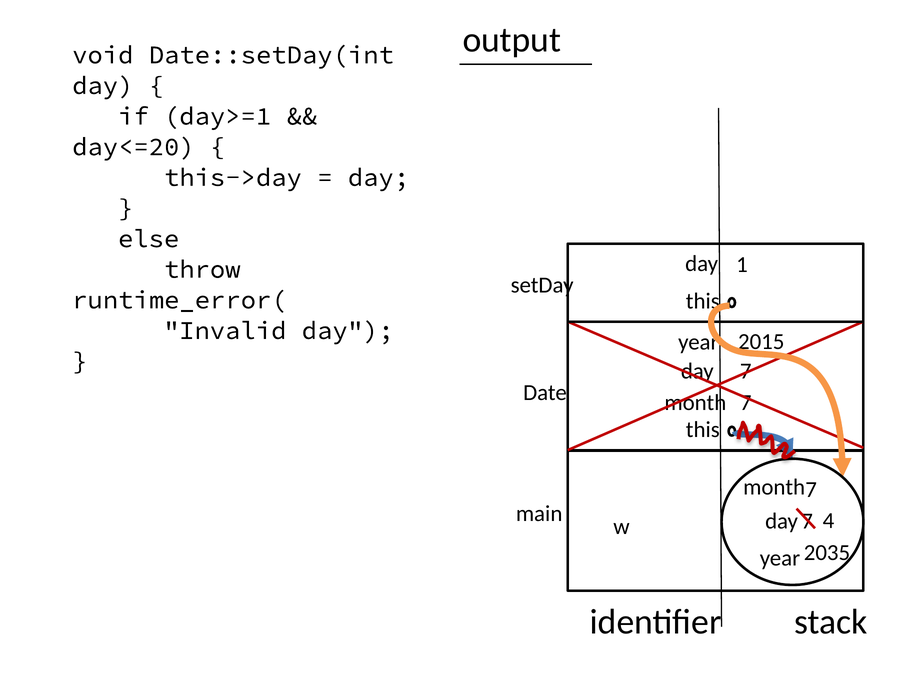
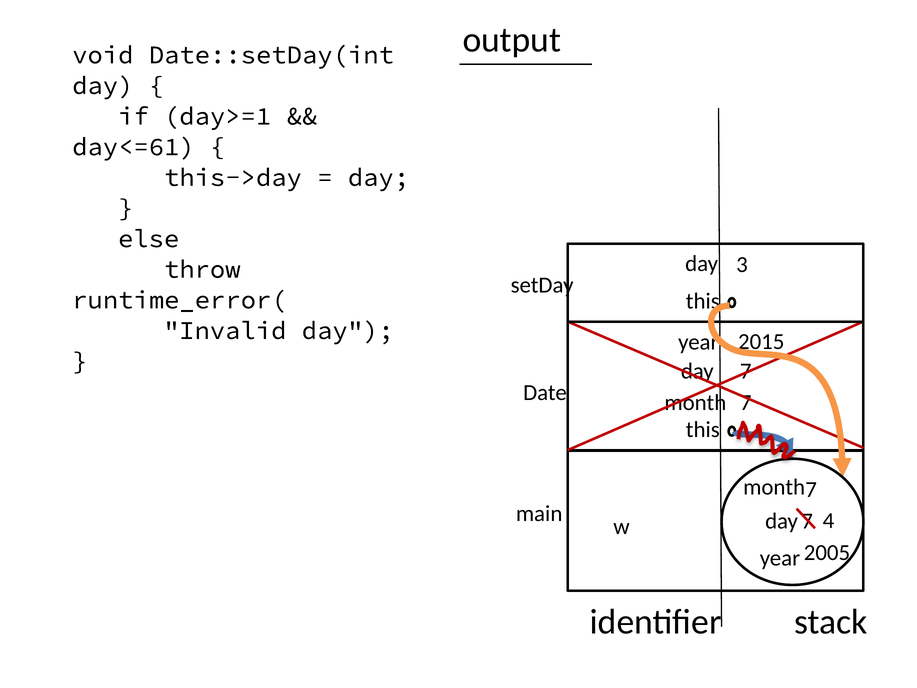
day<=20: day<=20 -> day<=61
1: 1 -> 3
2035: 2035 -> 2005
